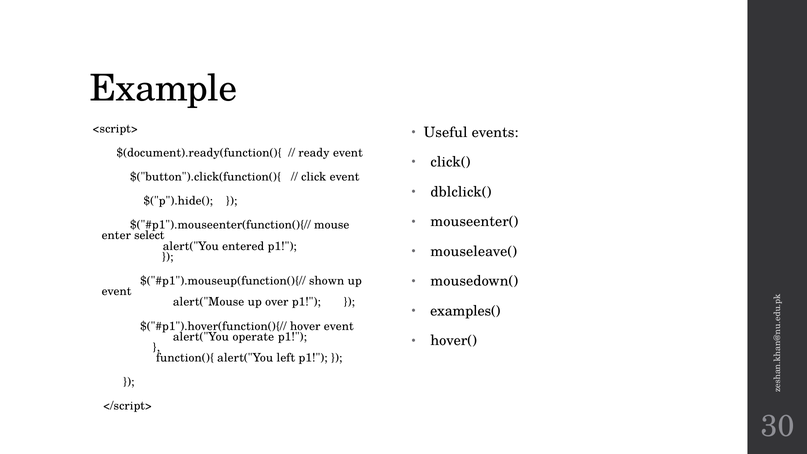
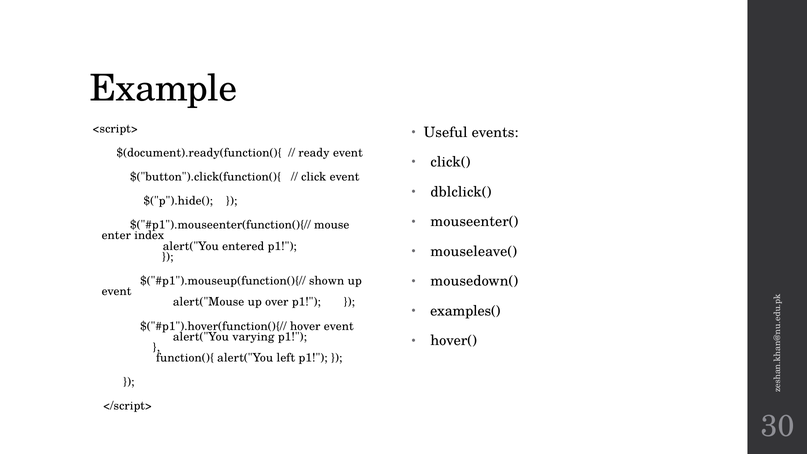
select: select -> index
operate: operate -> varying
